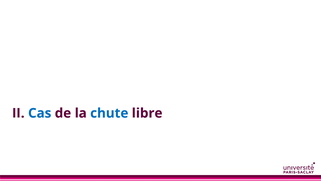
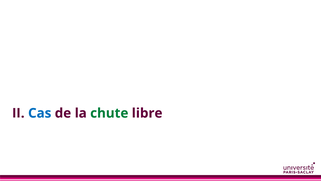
chute colour: blue -> green
